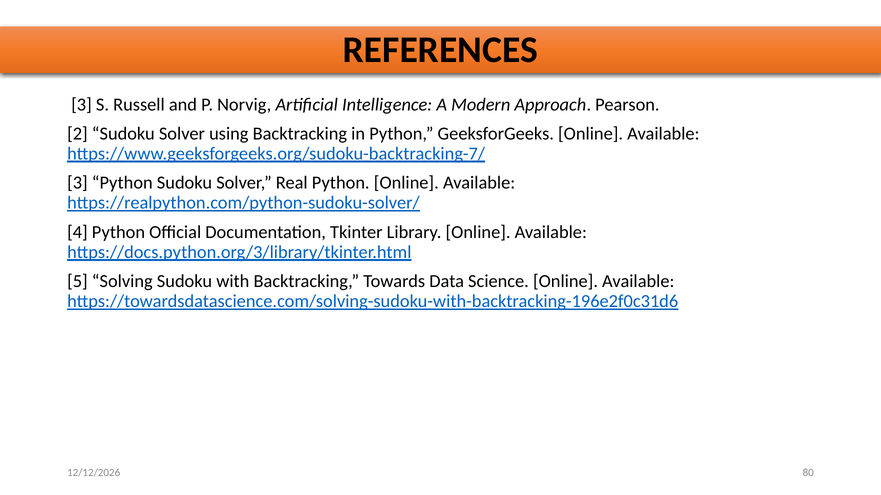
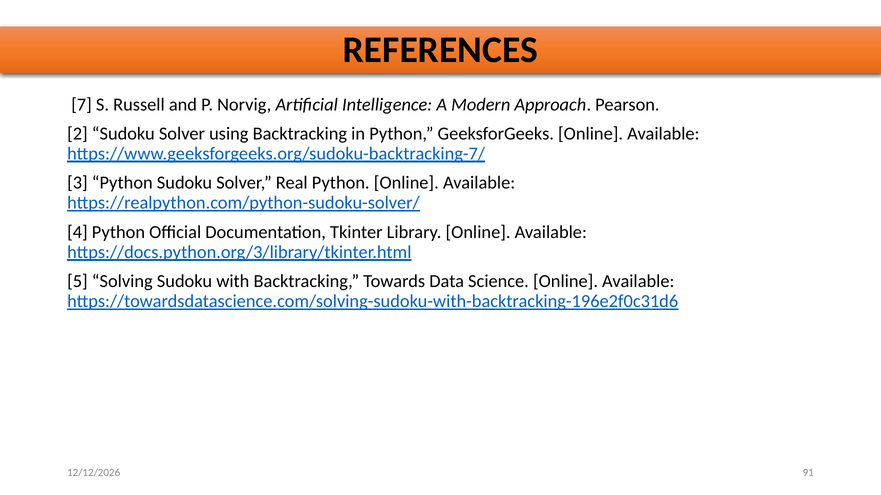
3 at (82, 105): 3 -> 7
80: 80 -> 91
